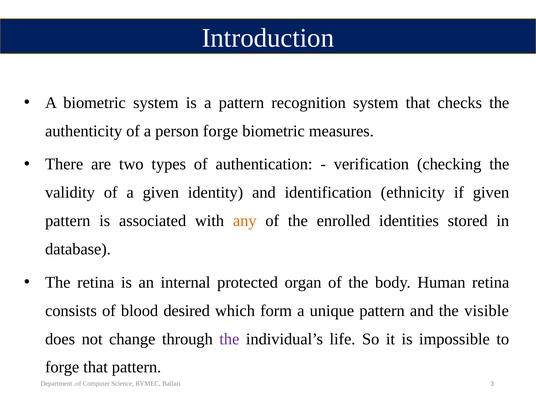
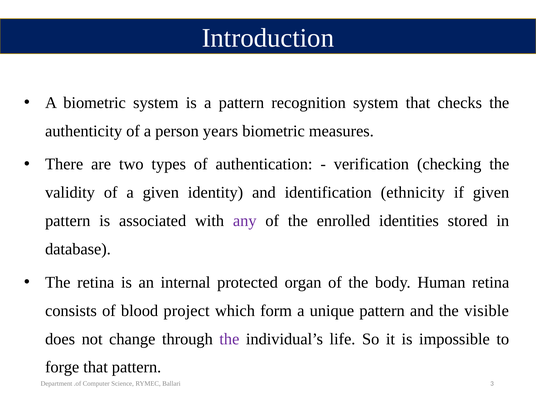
person forge: forge -> years
any colour: orange -> purple
desired: desired -> project
